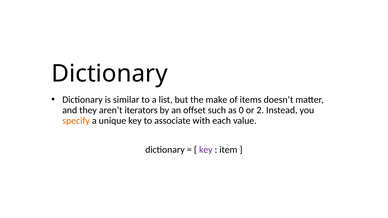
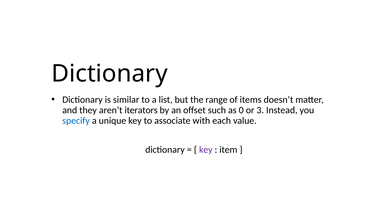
make: make -> range
2: 2 -> 3
specify colour: orange -> blue
